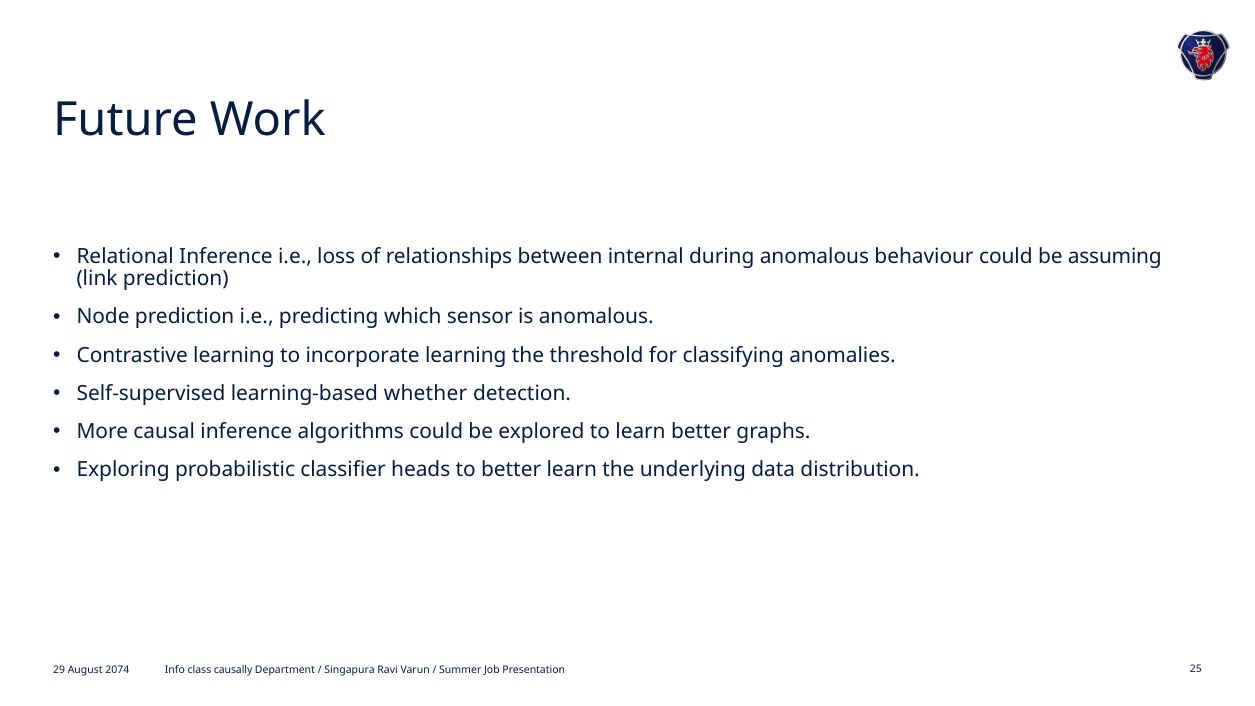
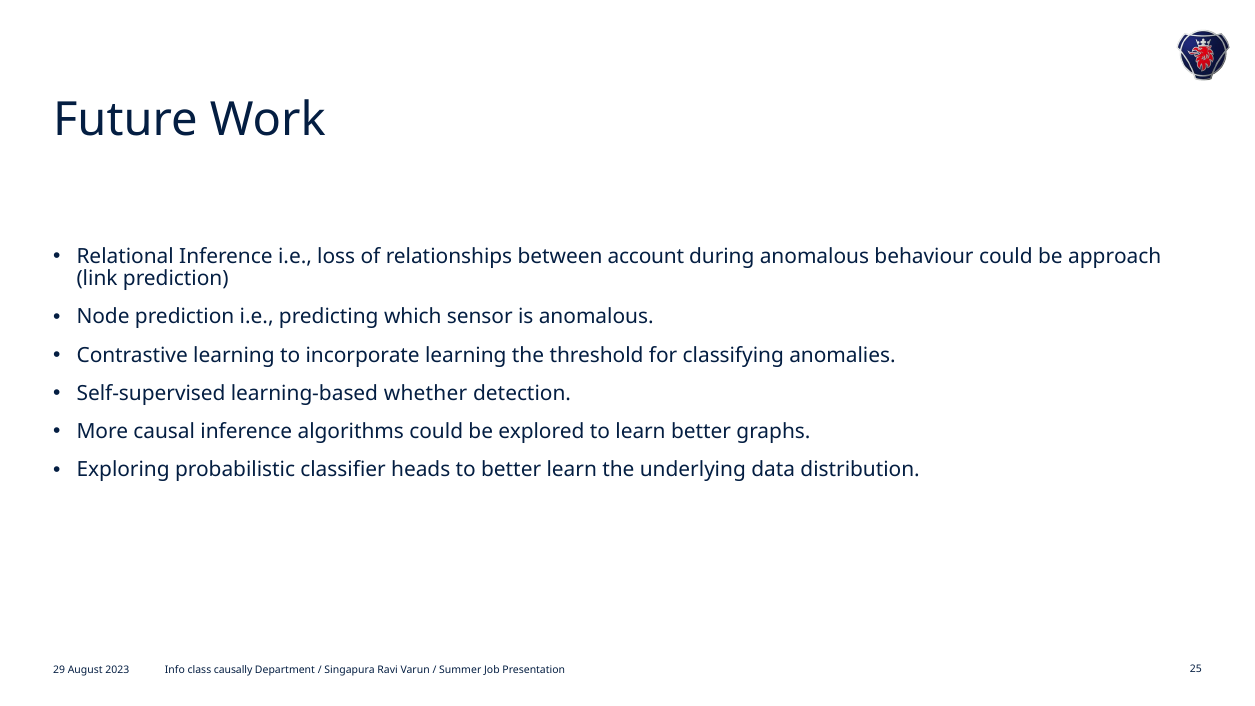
internal: internal -> account
assuming: assuming -> approach
2074: 2074 -> 2023
